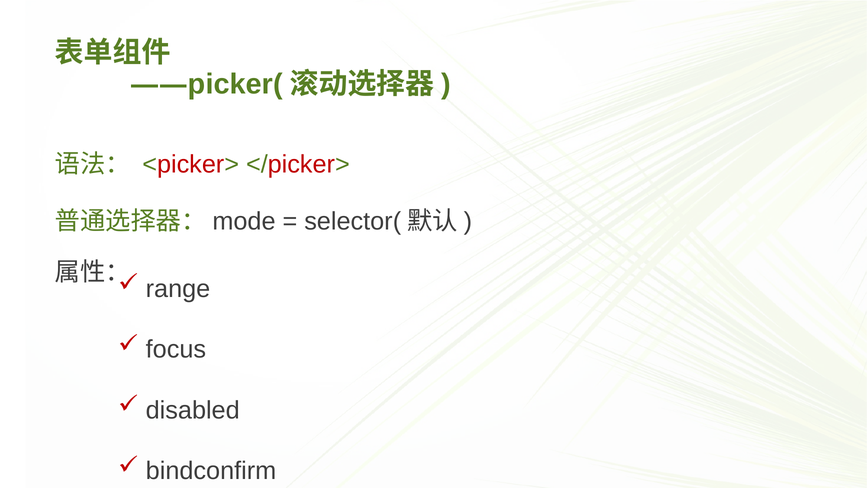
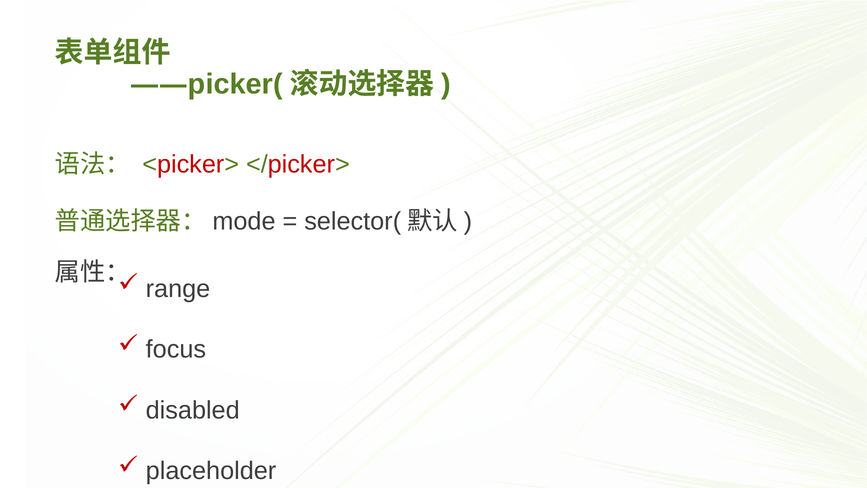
bindconfirm: bindconfirm -> placeholder
